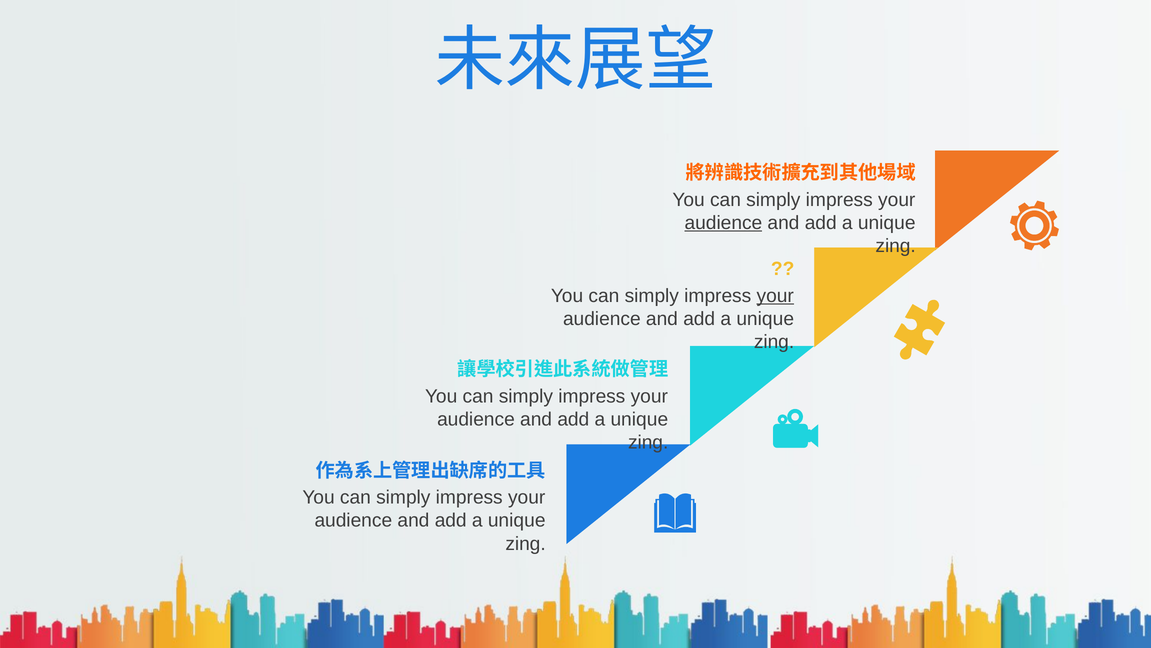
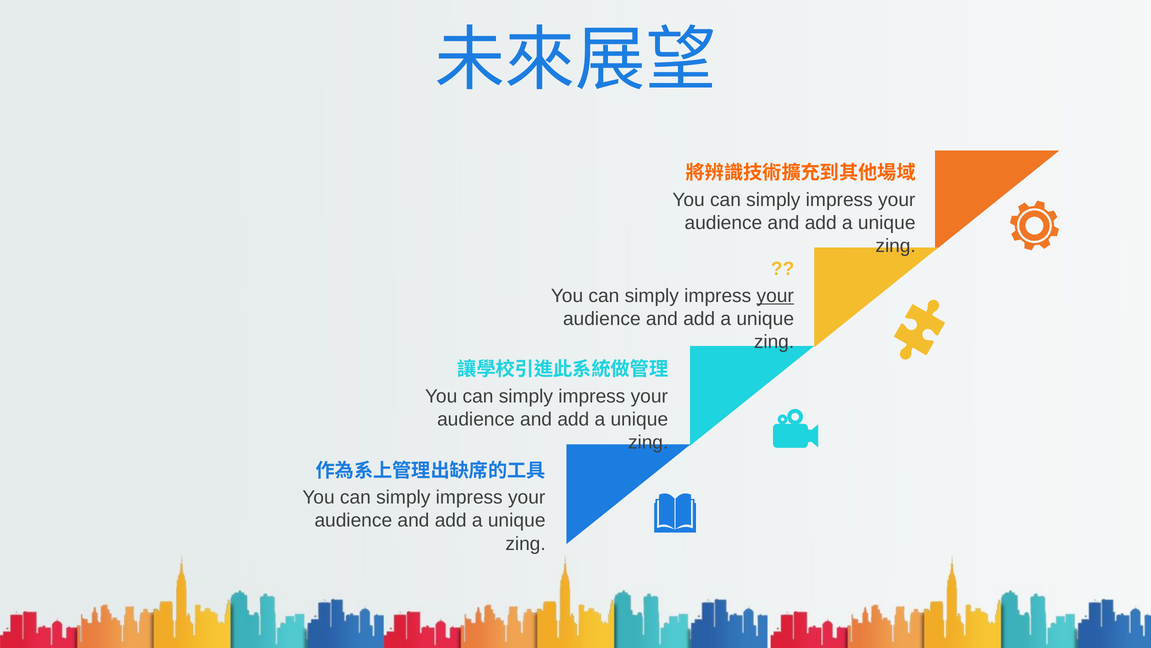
audience at (723, 223) underline: present -> none
